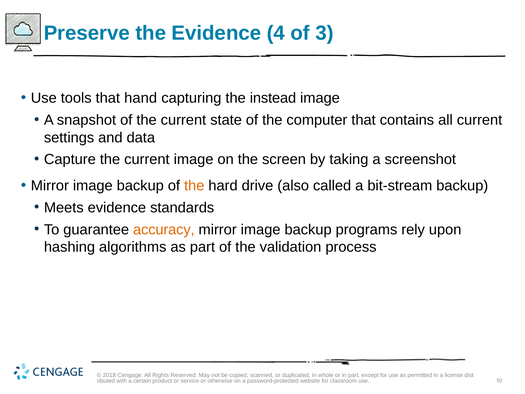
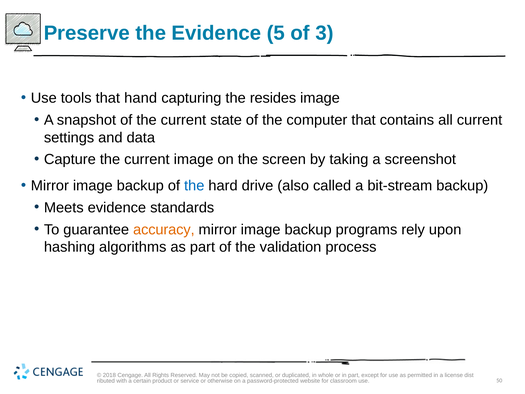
4: 4 -> 5
instead: instead -> resides
the at (194, 186) colour: orange -> blue
